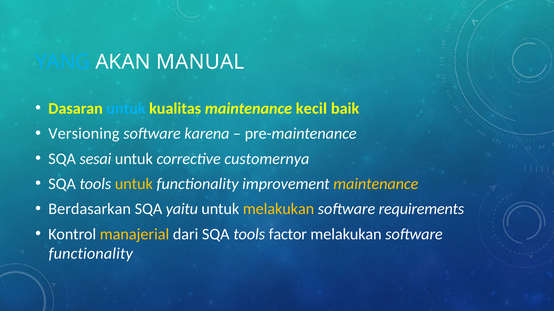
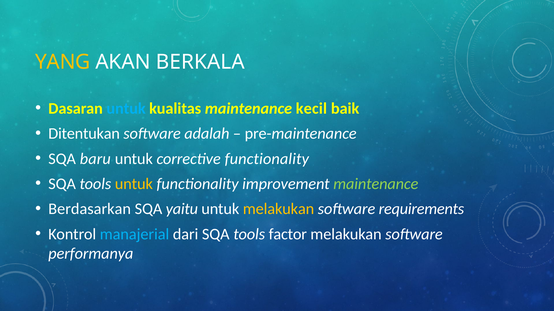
YANG colour: light blue -> yellow
MANUAL: MANUAL -> BERKALA
Versioning: Versioning -> Ditentukan
karena: karena -> adalah
sesai: sesai -> baru
corrective customernya: customernya -> functionality
maintenance at (376, 184) colour: yellow -> light green
manajerial colour: yellow -> light blue
functionality at (91, 254): functionality -> performanya
